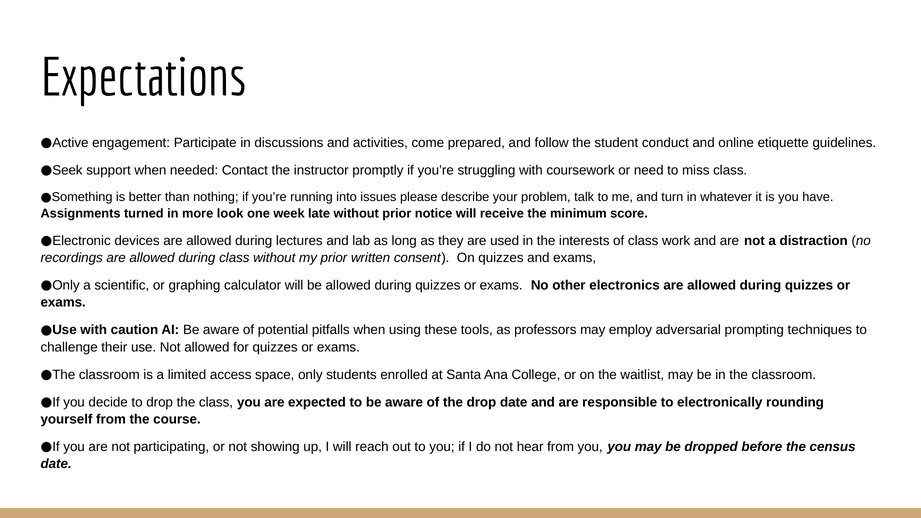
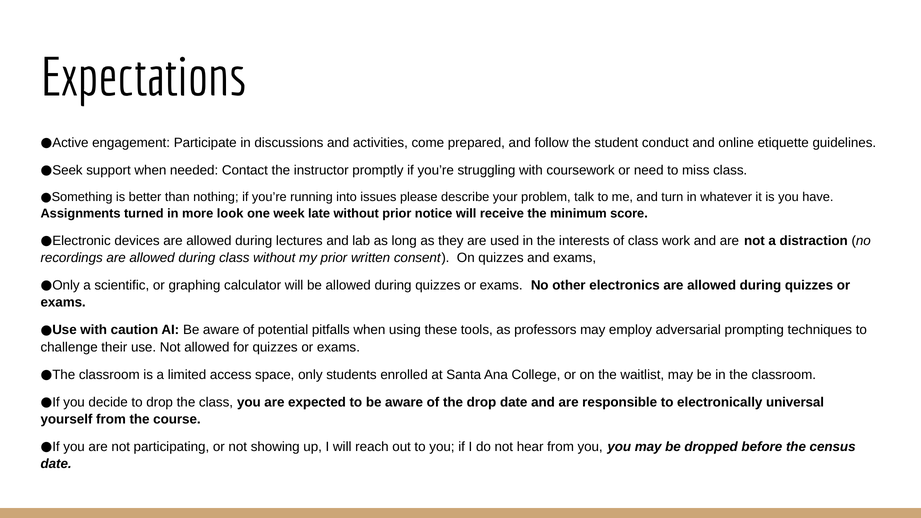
rounding: rounding -> universal
